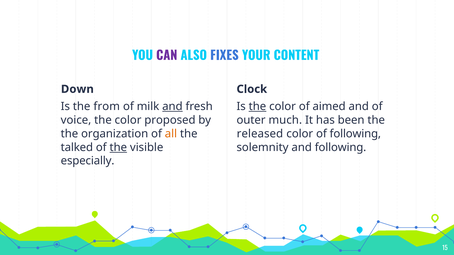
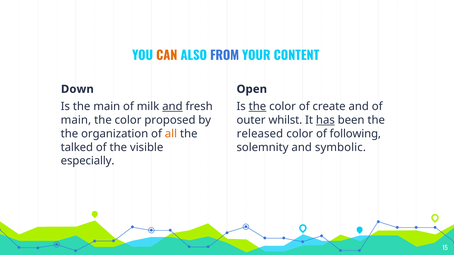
CAN colour: purple -> orange
FIXES: FIXES -> FROM
Clock: Clock -> Open
the from: from -> main
aimed: aimed -> create
voice at (76, 120): voice -> main
much: much -> whilst
has underline: none -> present
the at (118, 148) underline: present -> none
and following: following -> symbolic
